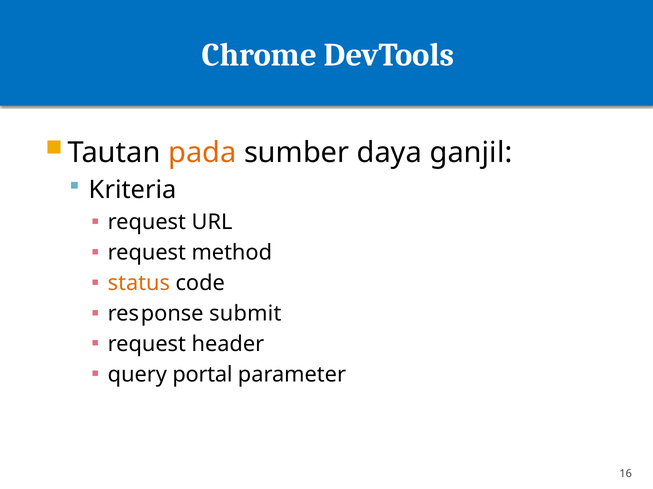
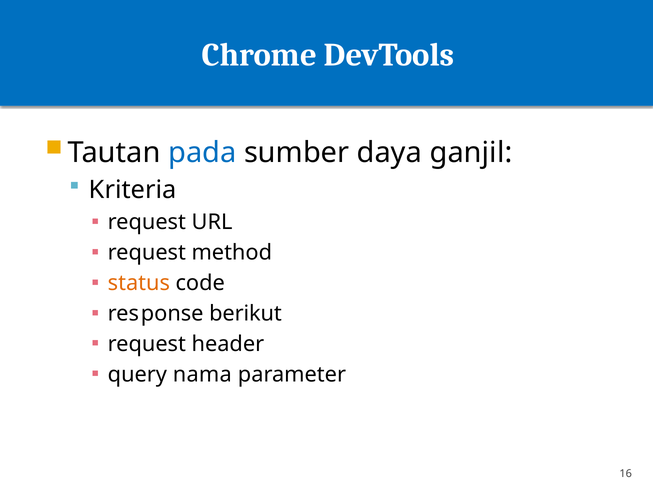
pada colour: orange -> blue
submit: submit -> berikut
portal: portal -> nama
